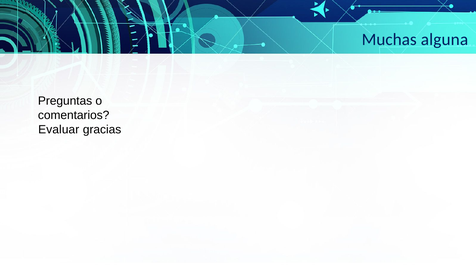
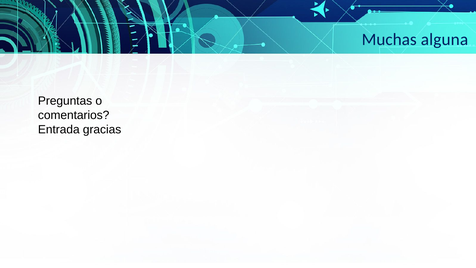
Evaluar: Evaluar -> Entrada
